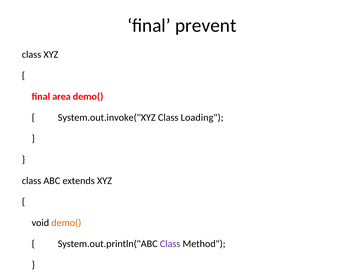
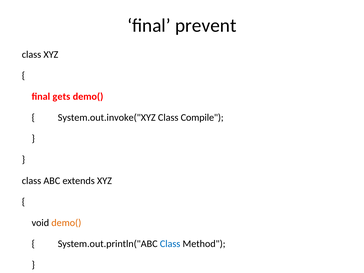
area: area -> gets
Loading: Loading -> Compile
Class at (170, 244) colour: purple -> blue
